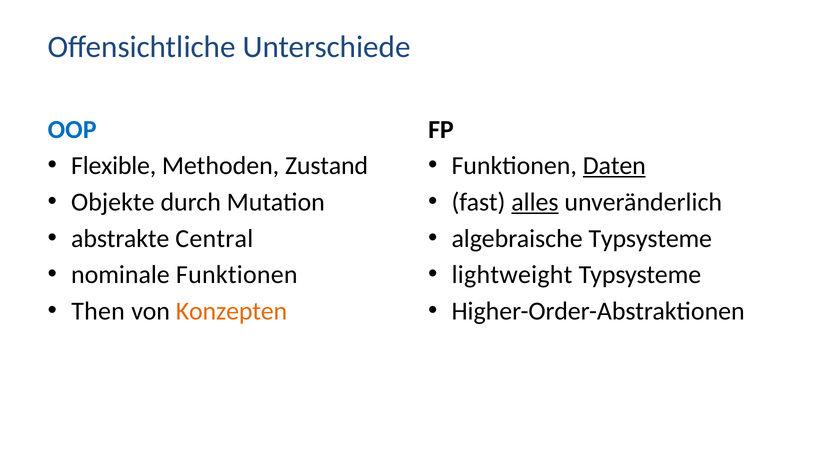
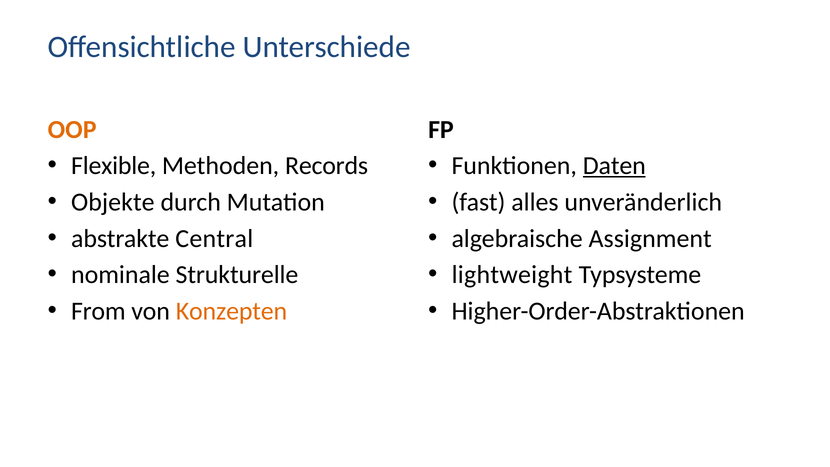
OOP colour: blue -> orange
Zustand: Zustand -> Records
alles underline: present -> none
algebraische Typsysteme: Typsysteme -> Assignment
nominale Funktionen: Funktionen -> Strukturelle
Then: Then -> From
